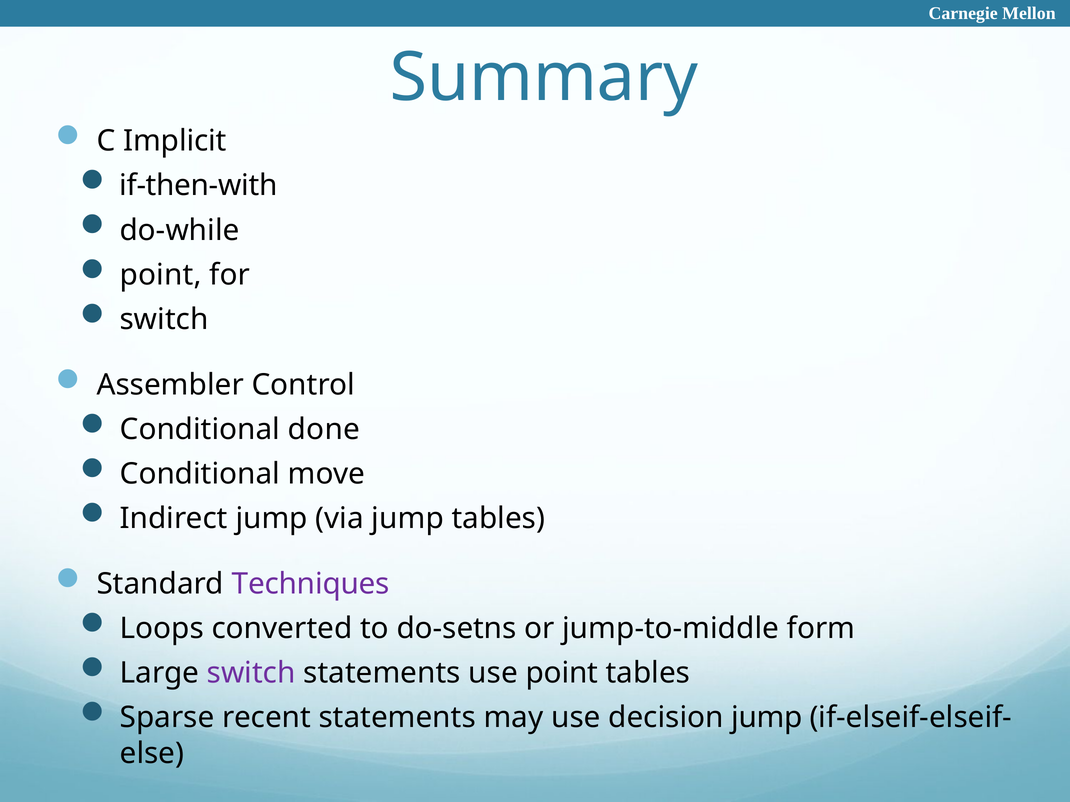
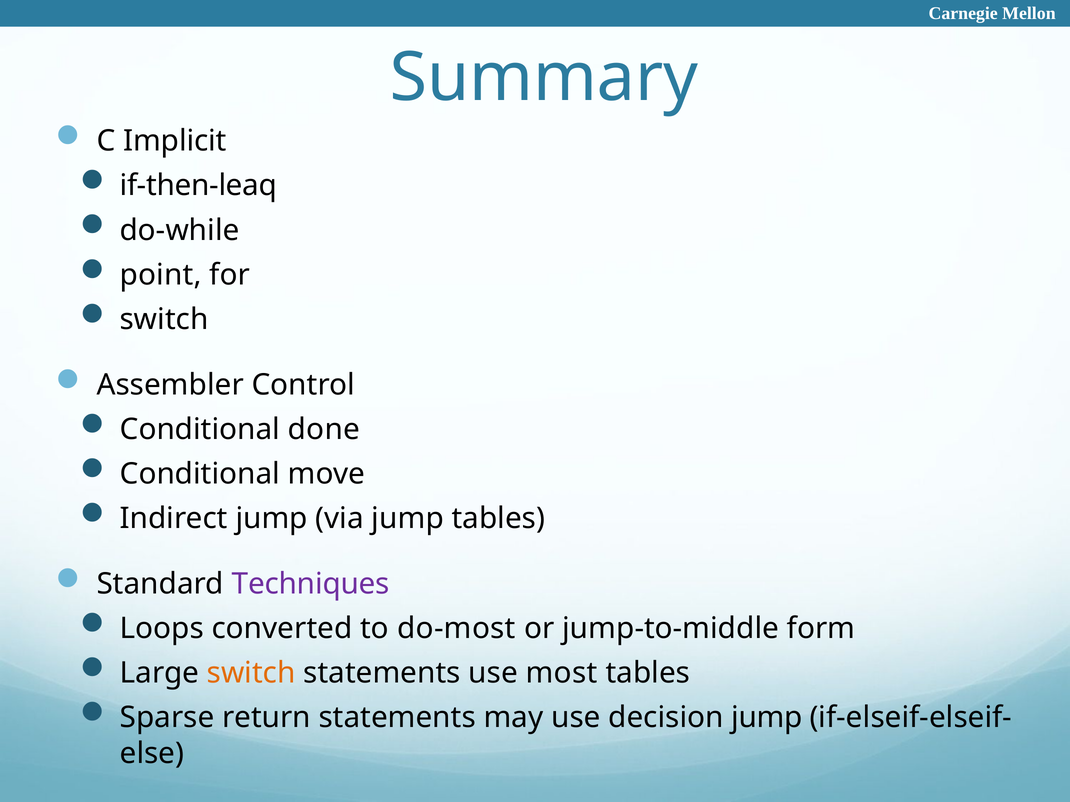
if-then-with: if-then-with -> if-then-leaq
do-setns: do-setns -> do-most
switch at (251, 673) colour: purple -> orange
use point: point -> most
recent: recent -> return
